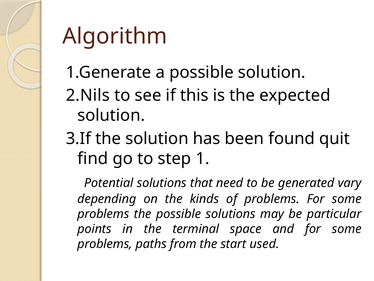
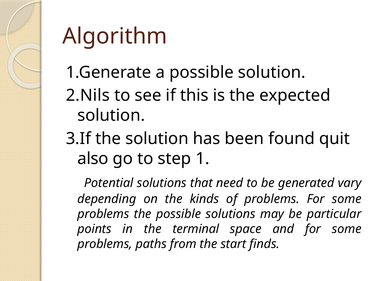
find: find -> also
used: used -> finds
